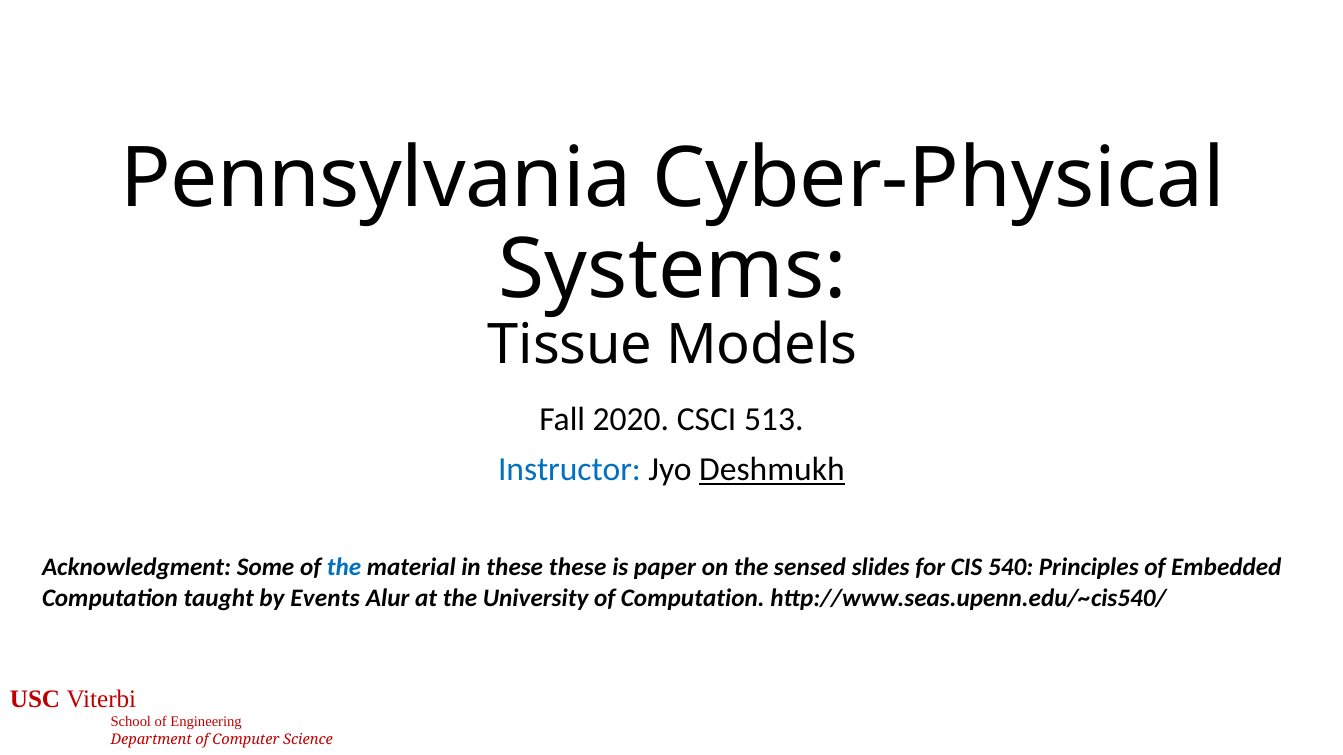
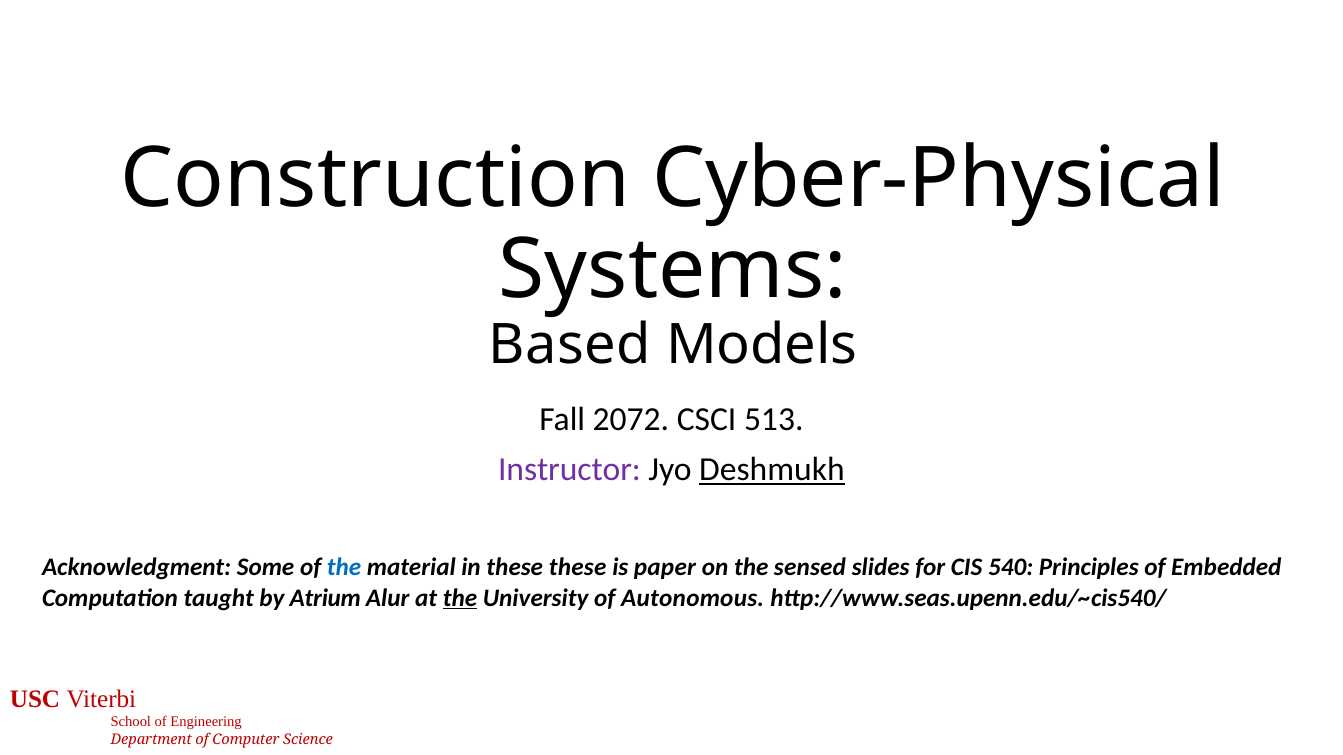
Pennsylvania: Pennsylvania -> Construction
Tissue: Tissue -> Based
2020: 2020 -> 2072
Instructor colour: blue -> purple
Events: Events -> Atrium
the at (460, 598) underline: none -> present
of Computation: Computation -> Autonomous
